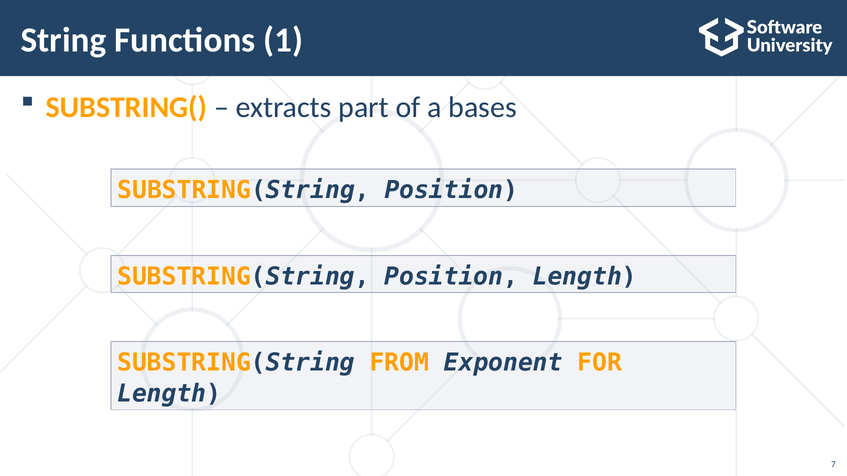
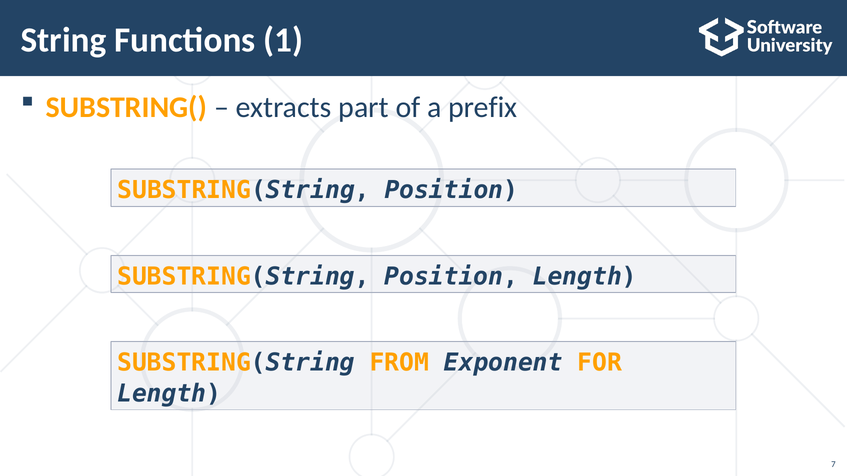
bases: bases -> prefix
